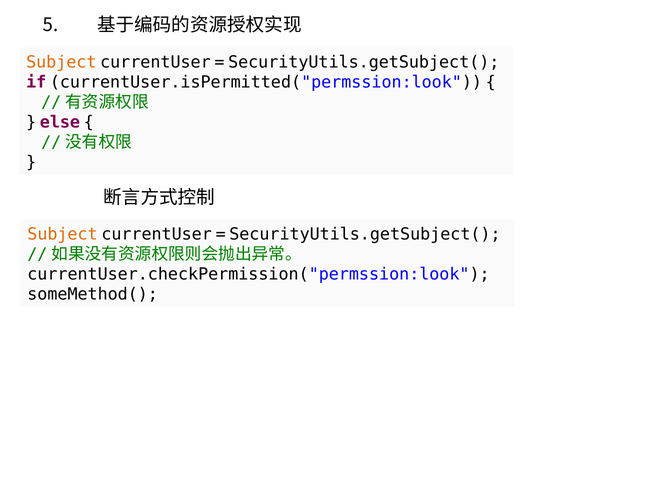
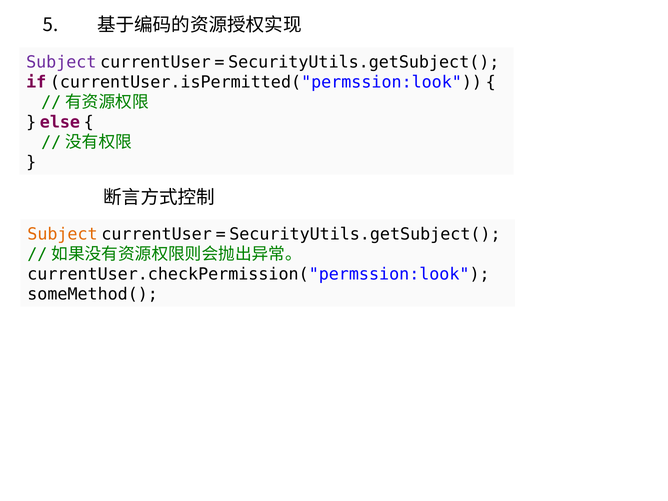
Subject at (61, 62) colour: orange -> purple
